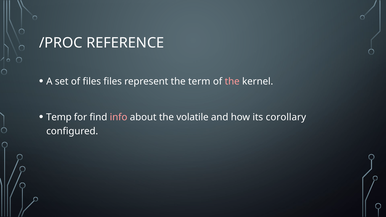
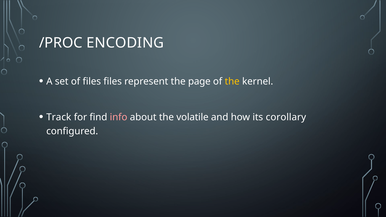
REFERENCE: REFERENCE -> ENCODING
term: term -> page
the at (232, 81) colour: pink -> yellow
Temp: Temp -> Track
